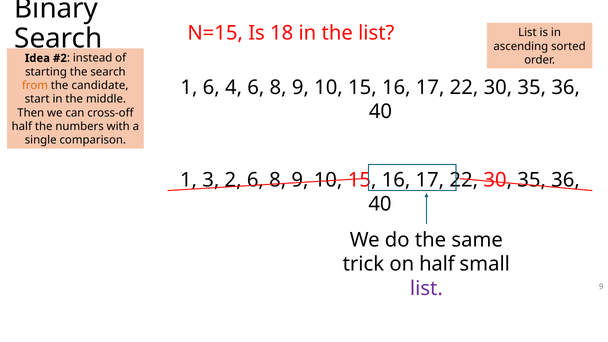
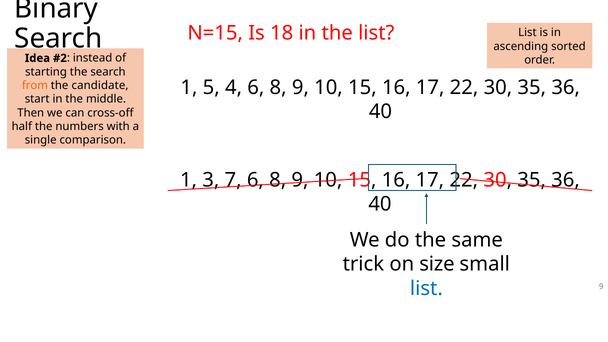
1 6: 6 -> 5
2: 2 -> 7
on half: half -> size
list at (426, 289) colour: purple -> blue
